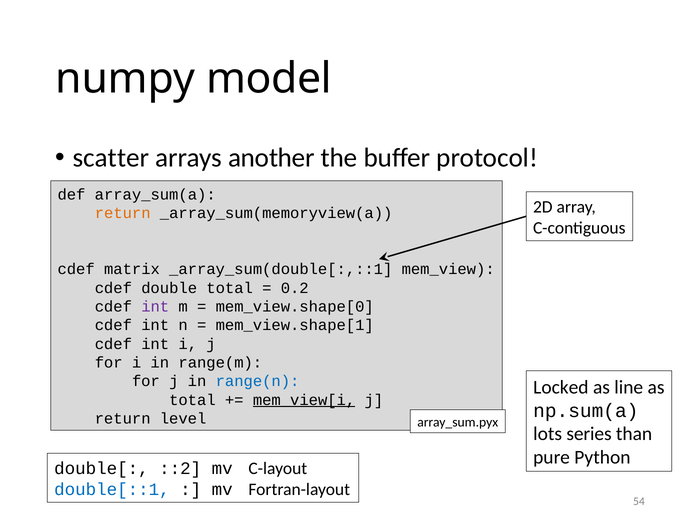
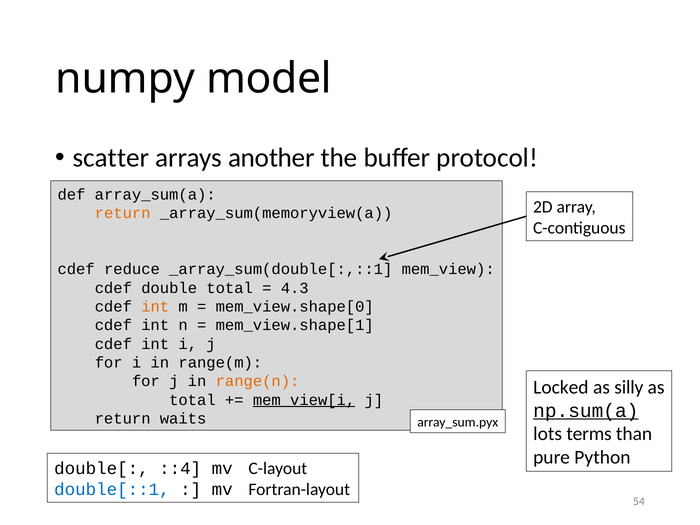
matrix: matrix -> reduce
0.2: 0.2 -> 4.3
int at (155, 307) colour: purple -> orange
range(n colour: blue -> orange
line: line -> silly
np.sum(a underline: none -> present
level: level -> waits
series: series -> terms
::2: ::2 -> ::4
